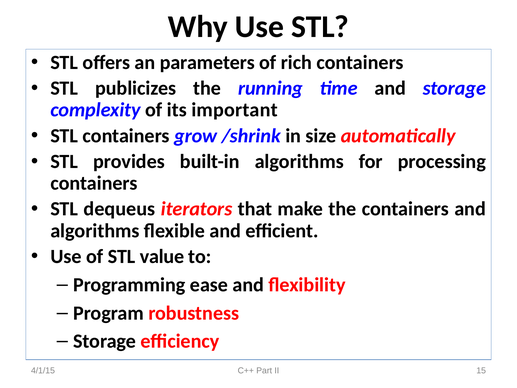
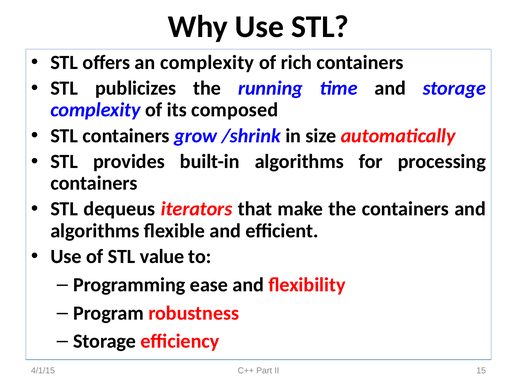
an parameters: parameters -> complexity
important: important -> composed
